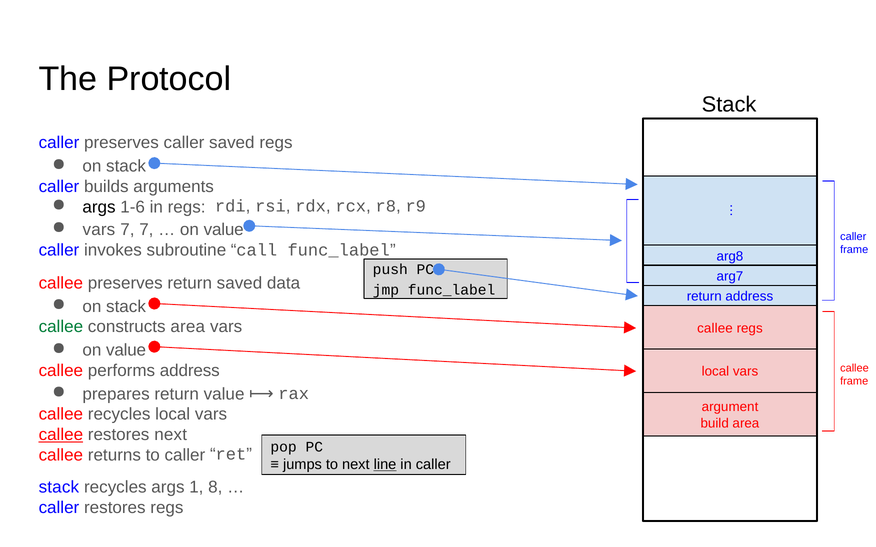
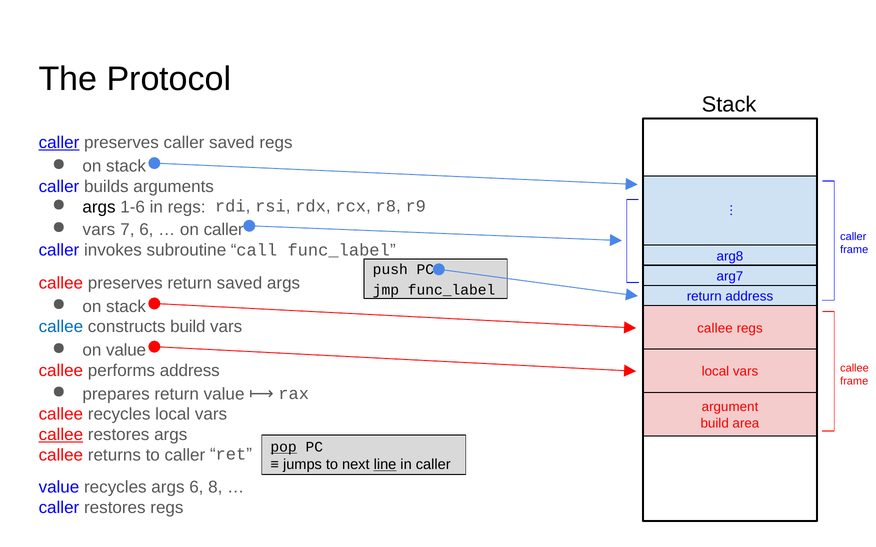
caller at (59, 143) underline: none -> present
7 7: 7 -> 6
value at (224, 230): value -> caller
saved data: data -> args
callee at (61, 327) colour: green -> blue
constructs area: area -> build
restores next: next -> args
pop underline: none -> present
stack at (59, 488): stack -> value
args 1: 1 -> 6
